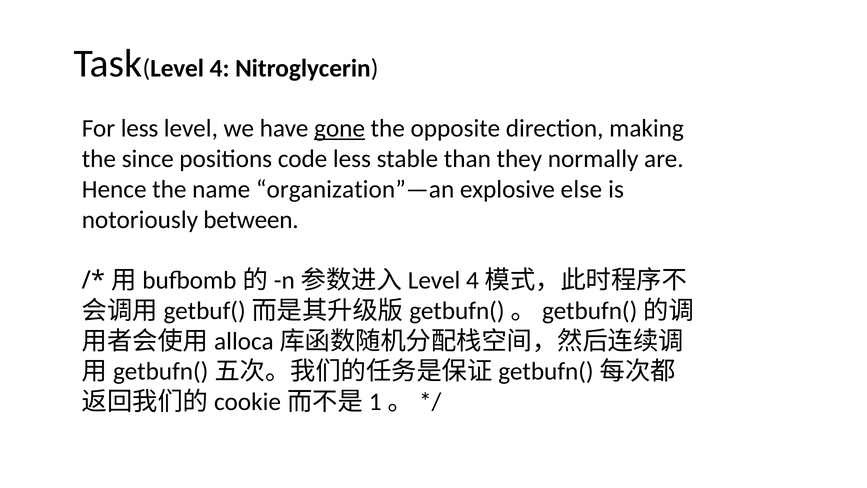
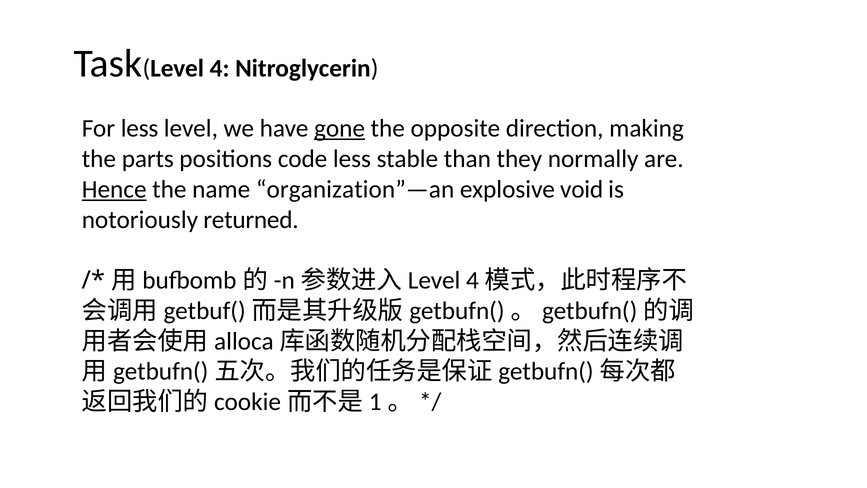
since: since -> parts
Hence underline: none -> present
else: else -> void
between: between -> returned
